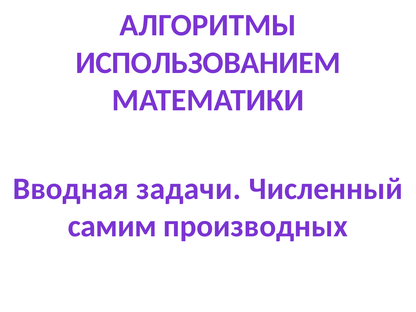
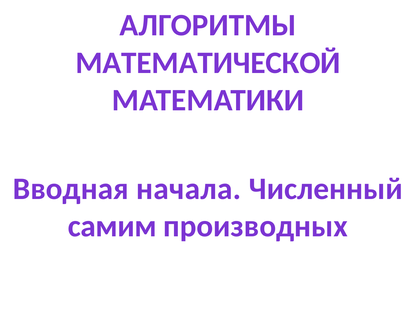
ИСПОЛЬЗОВАНИЕМ: ИСПОЛЬЗОВАНИЕМ -> МАТЕМАТИЧЕСКОЙ
задачи: задачи -> начала
